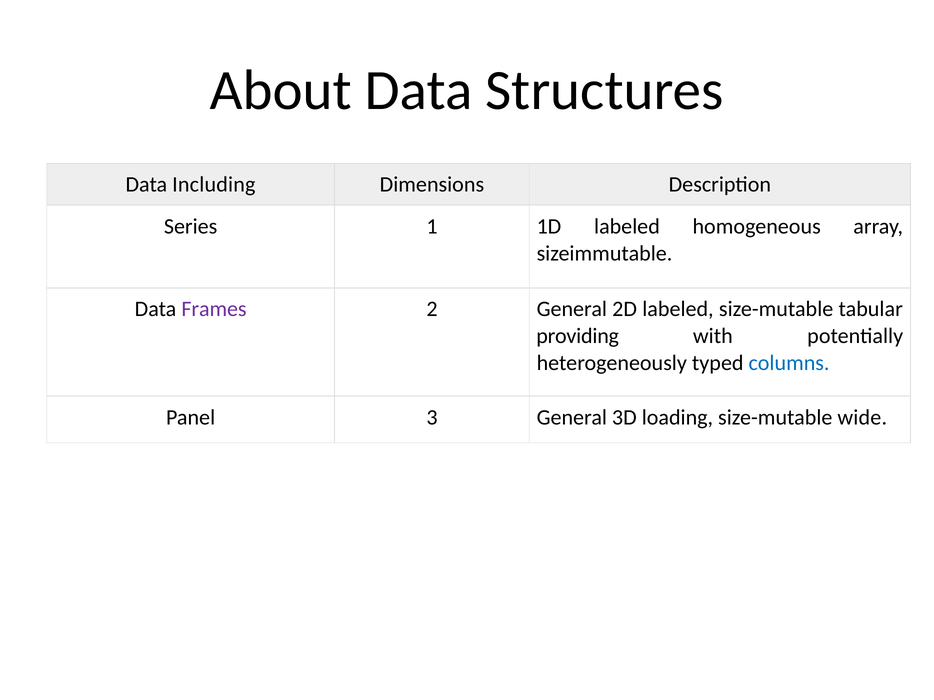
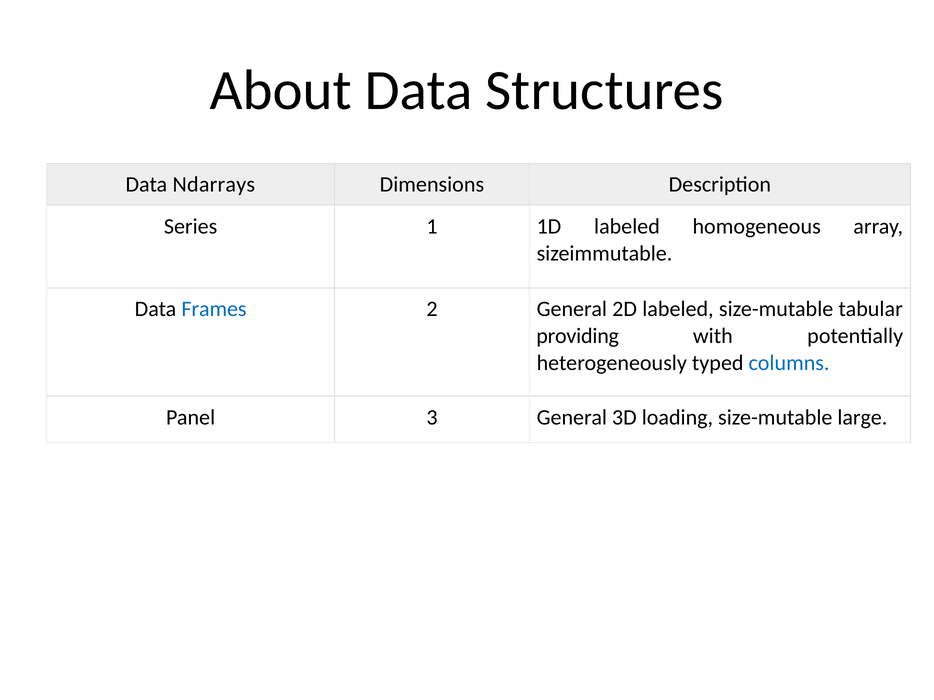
Including: Including -> Ndarrays
Frames colour: purple -> blue
wide: wide -> large
